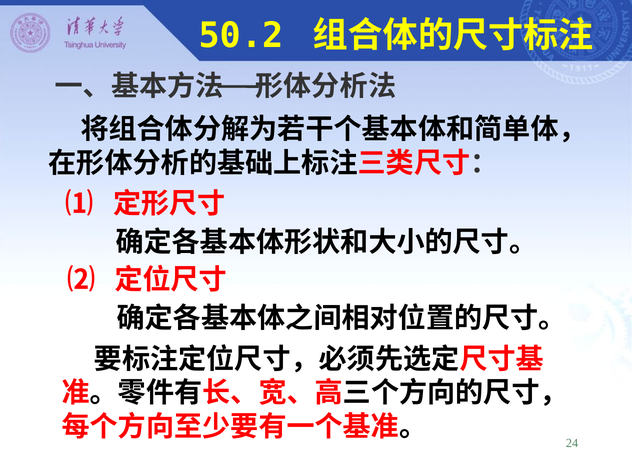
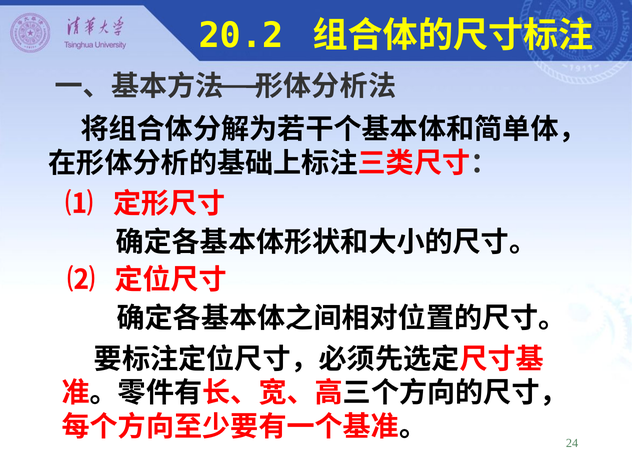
50.2: 50.2 -> 20.2
